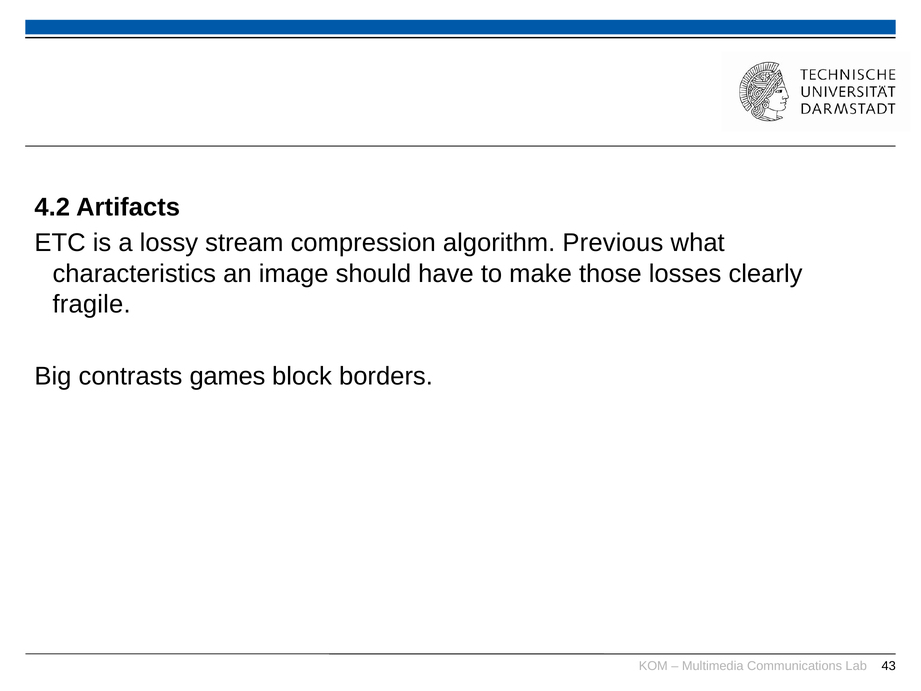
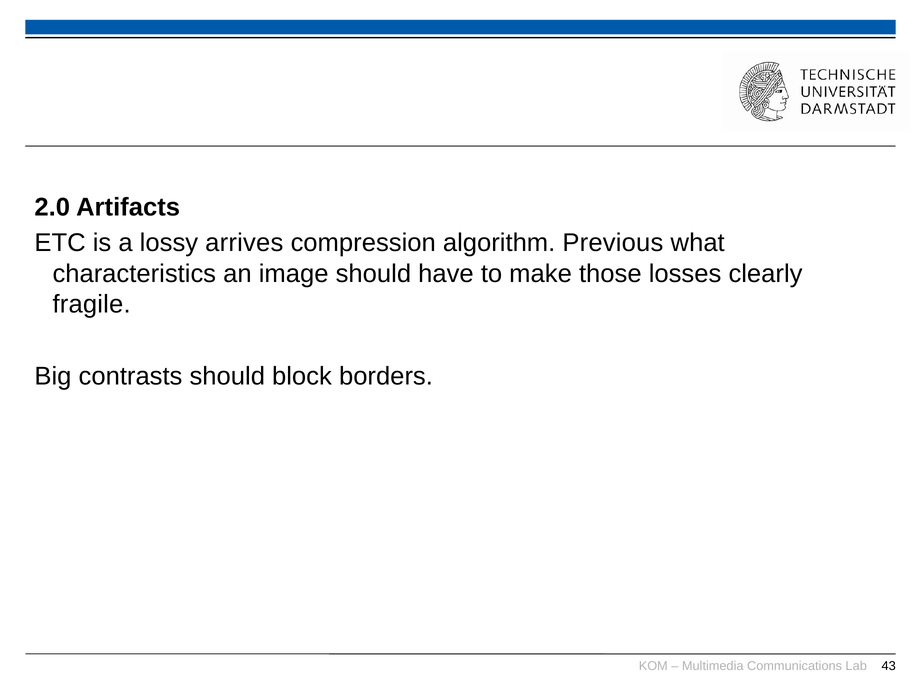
4.2: 4.2 -> 2.0
stream: stream -> arrives
contrasts games: games -> should
